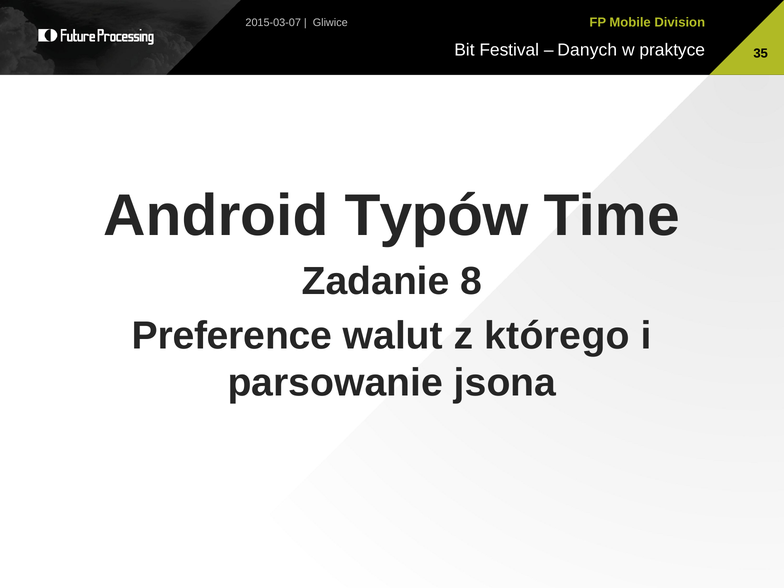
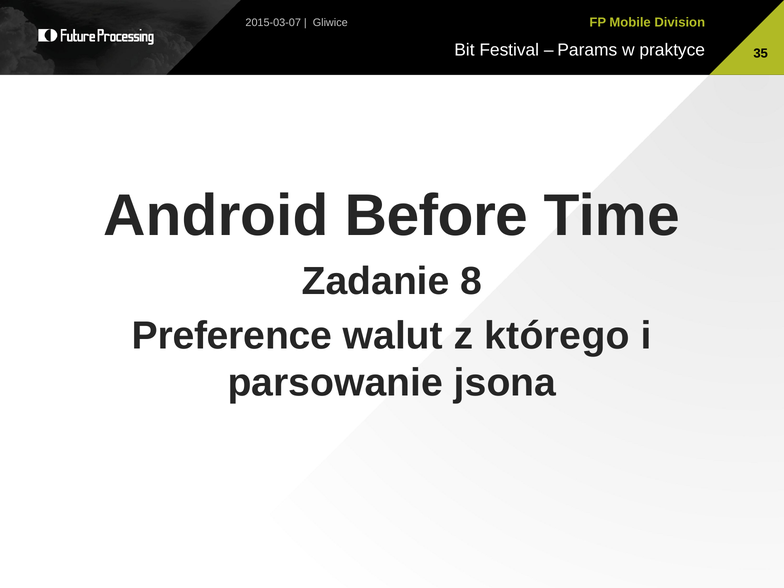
Danych: Danych -> Params
Typów: Typów -> Before
